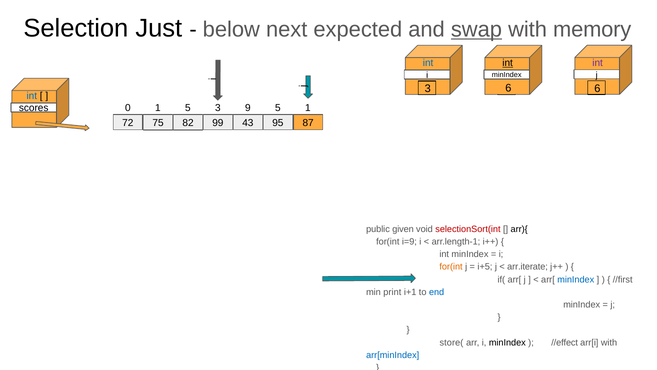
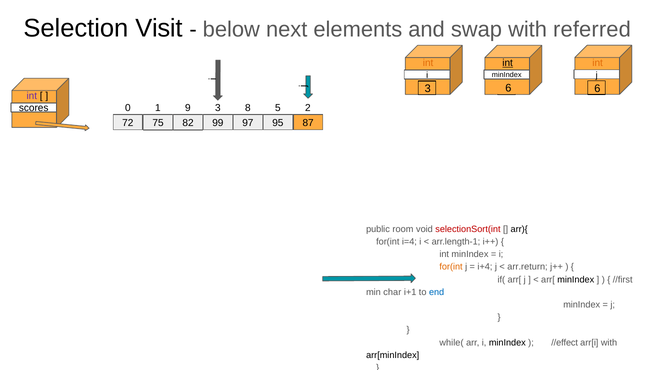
Just: Just -> Visit
expected: expected -> elements
swap underline: present -> none
memory: memory -> referred
int at (598, 63) colour: purple -> orange
int at (428, 63) colour: blue -> orange
int at (32, 96) colour: blue -> purple
1 5: 5 -> 9
9: 9 -> 8
5 1: 1 -> 2
43: 43 -> 97
given: given -> room
i=9: i=9 -> i=4
i+5: i+5 -> i+4
arr.iterate: arr.iterate -> arr.return
minIndex at (576, 279) colour: blue -> black
print: print -> char
store(: store( -> while(
arr[minIndex colour: blue -> black
